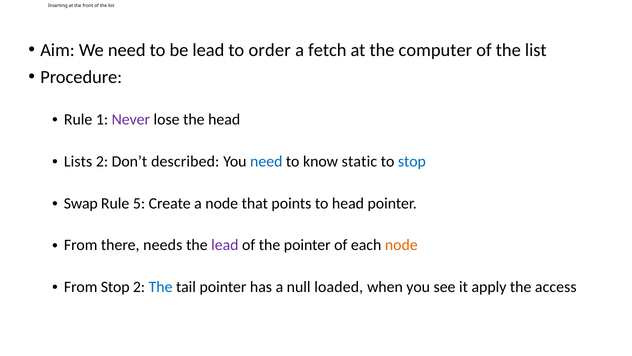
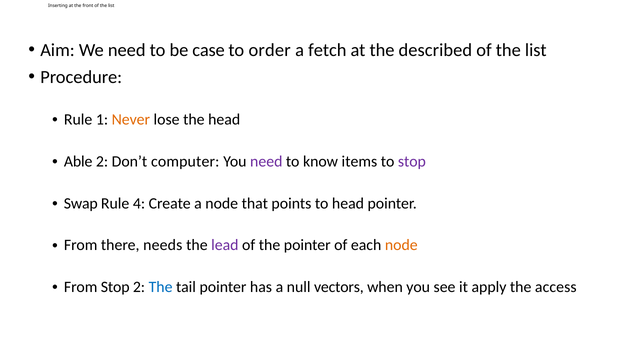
be lead: lead -> case
computer: computer -> described
Never colour: purple -> orange
Lists: Lists -> Able
described: described -> computer
need at (266, 161) colour: blue -> purple
static: static -> items
stop at (412, 161) colour: blue -> purple
5: 5 -> 4
loaded: loaded -> vectors
